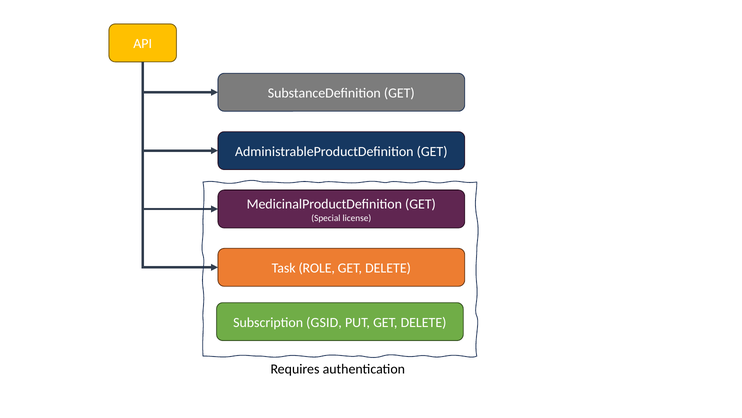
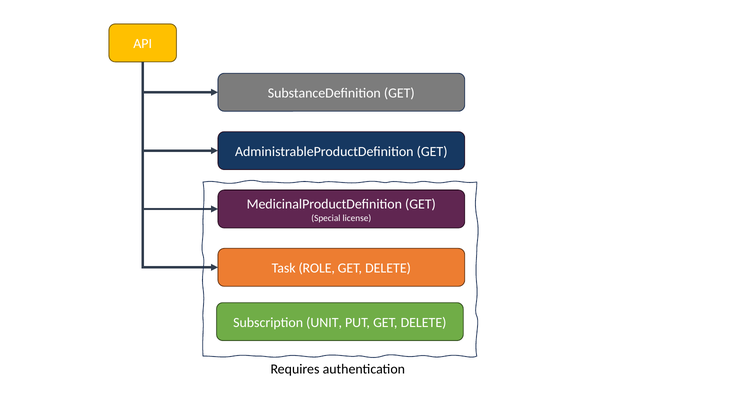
GSID: GSID -> UNIT
